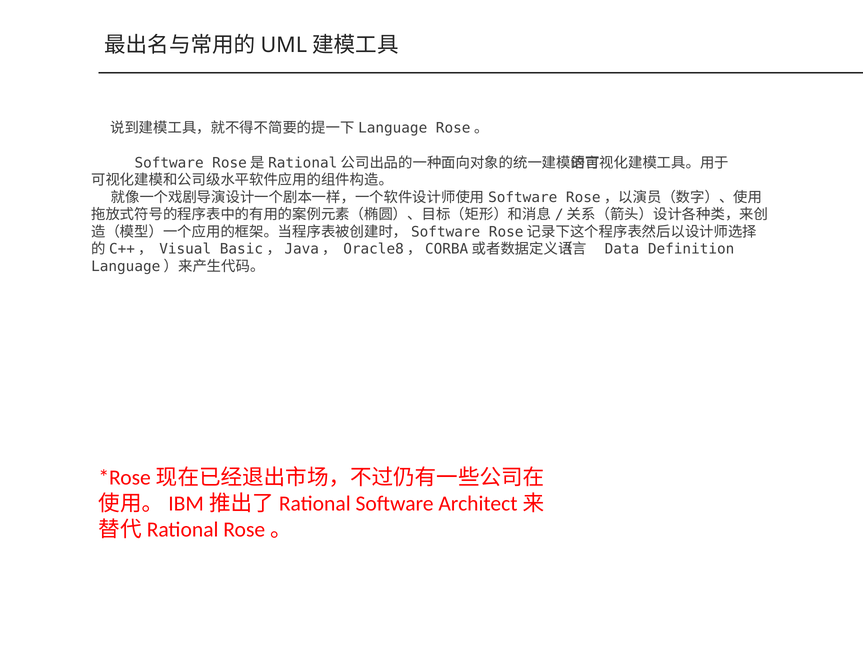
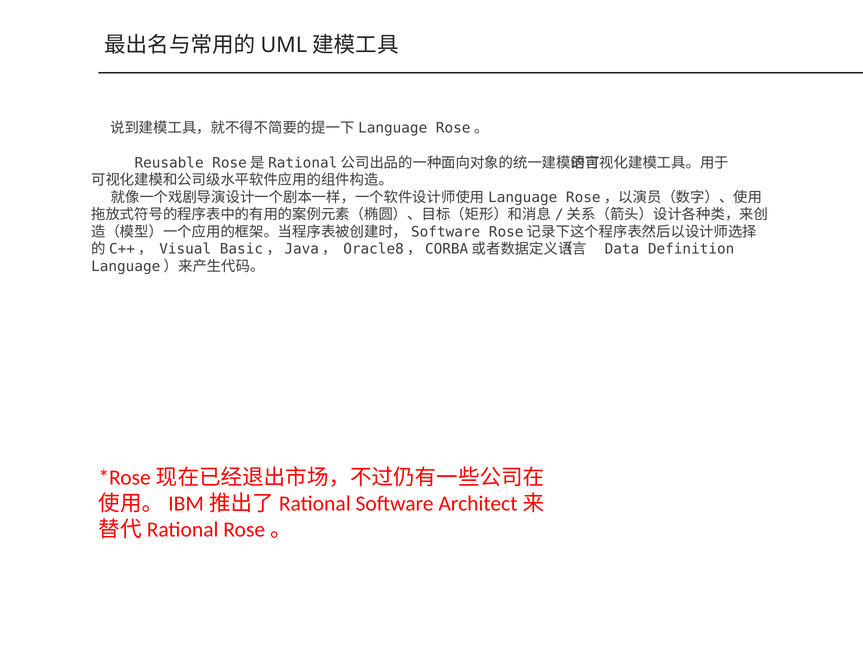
Software at (169, 163): Software -> Reusable
Software at (523, 197): Software -> Language
